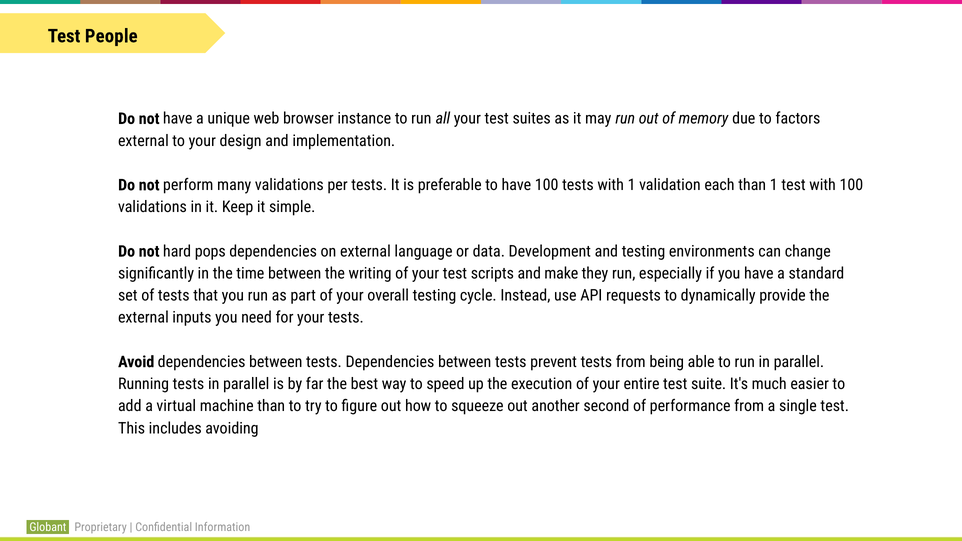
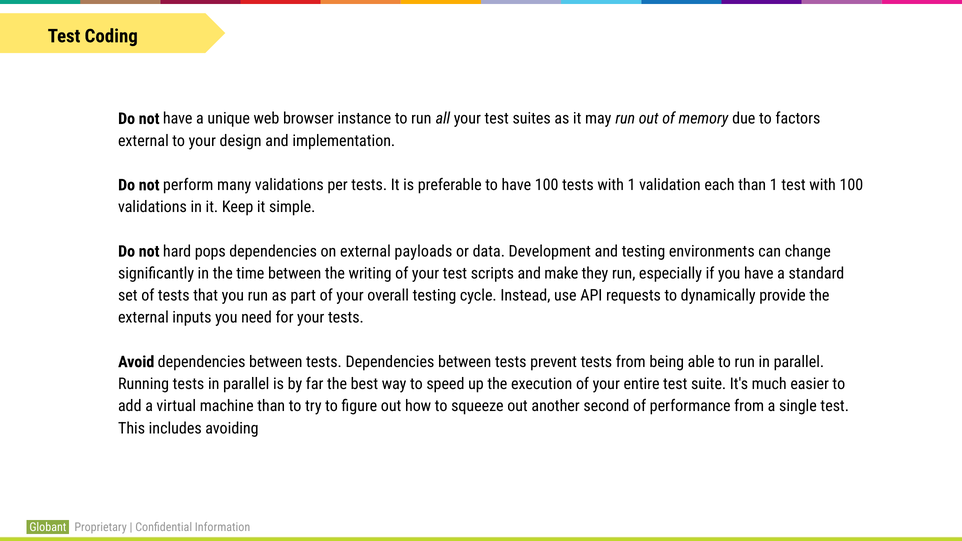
People: People -> Coding
language: language -> payloads
